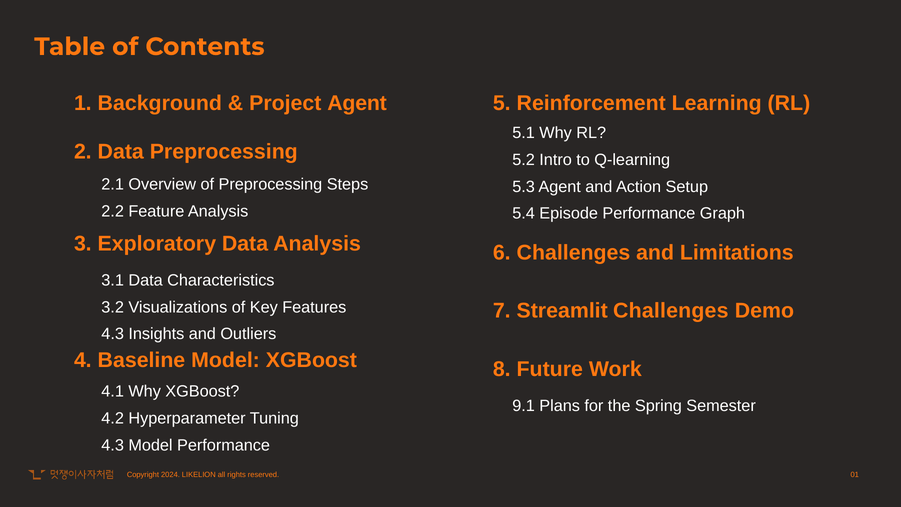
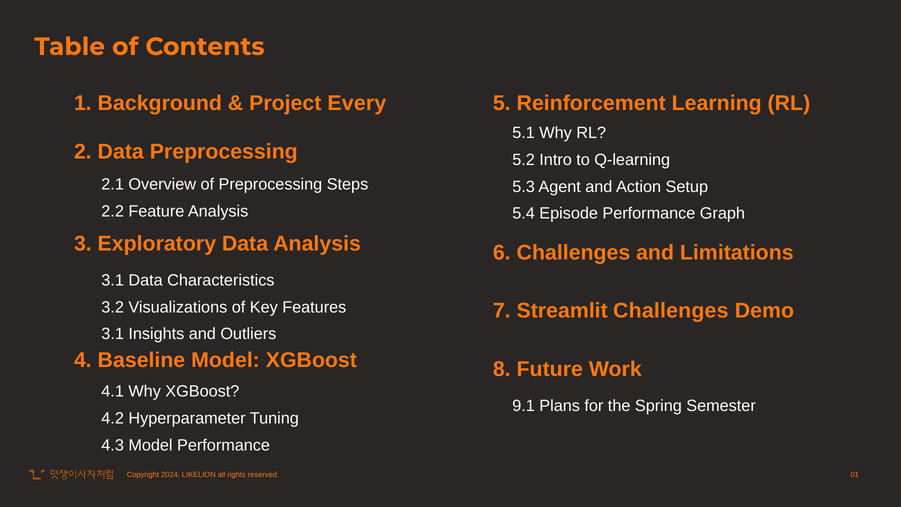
Project Agent: Agent -> Every
4.3 at (113, 334): 4.3 -> 3.1
